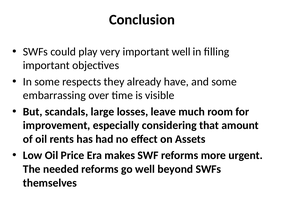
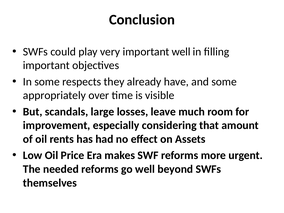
embarrassing: embarrassing -> appropriately
